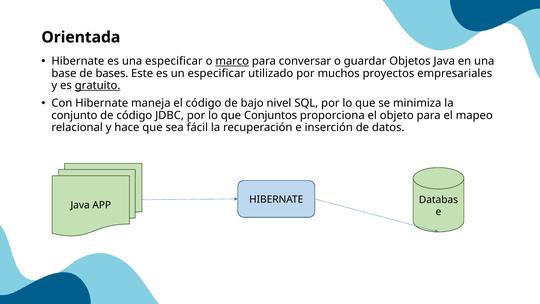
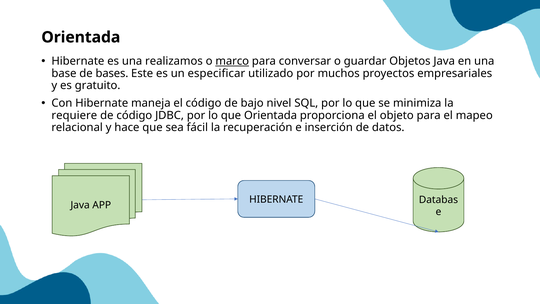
una especificar: especificar -> realizamos
gratuito underline: present -> none
conjunto: conjunto -> requiere
que Conjuntos: Conjuntos -> Orientada
